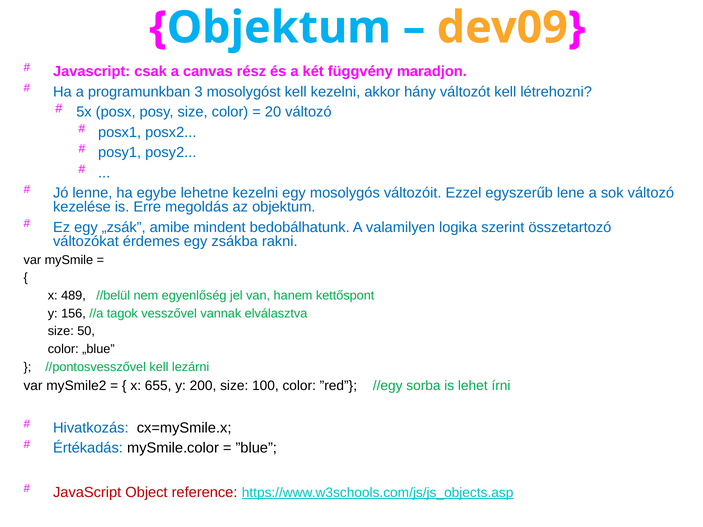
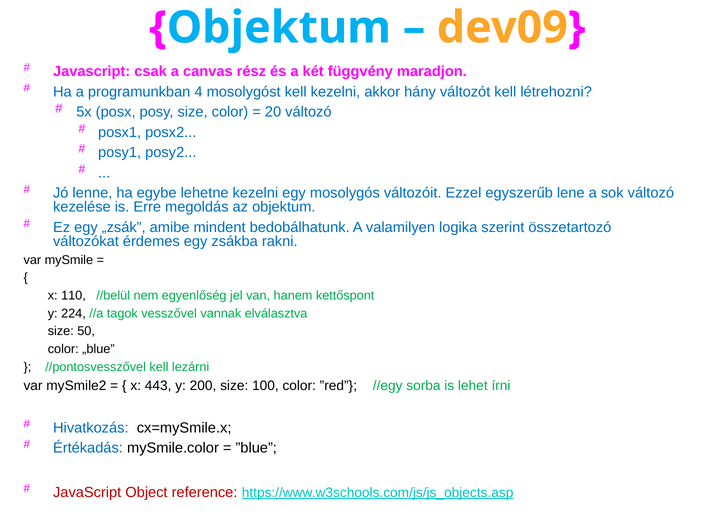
3: 3 -> 4
489: 489 -> 110
156: 156 -> 224
655: 655 -> 443
